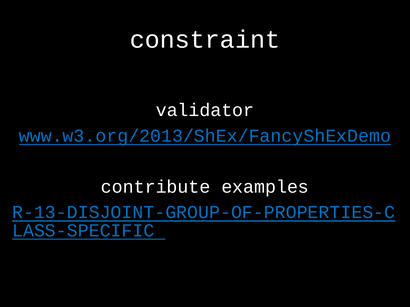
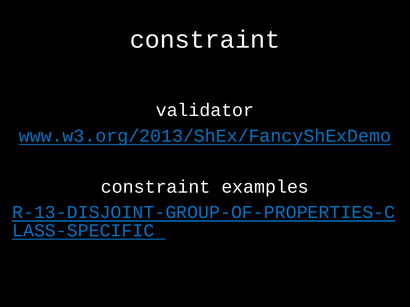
contribute at (156, 187): contribute -> constraint
